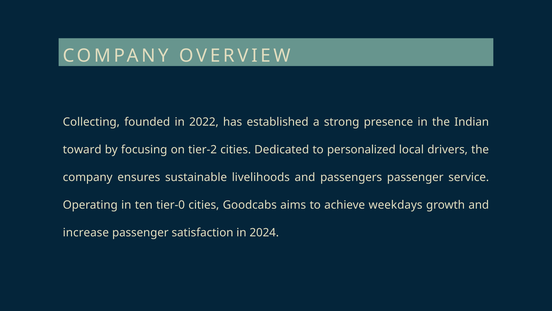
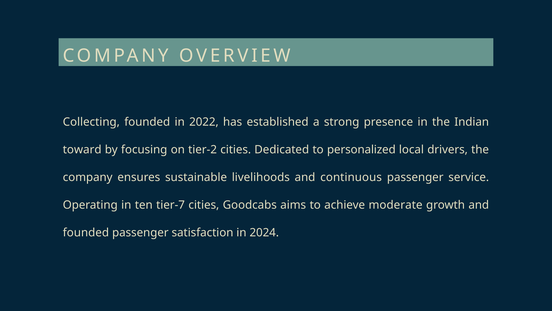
passengers: passengers -> continuous
tier-0: tier-0 -> tier-7
weekdays: weekdays -> moderate
increase at (86, 232): increase -> founded
